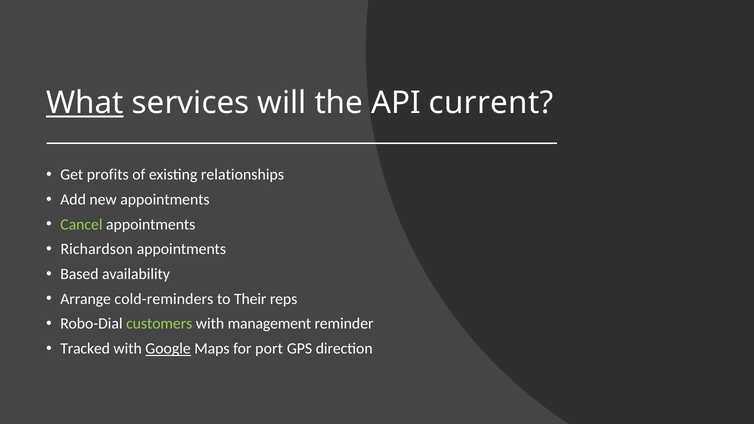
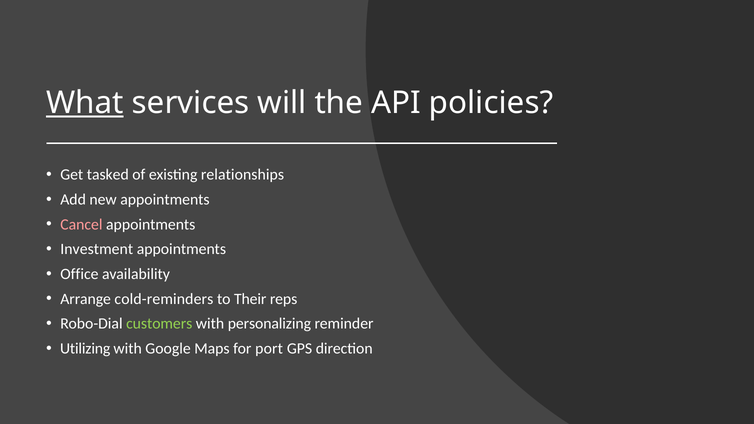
current: current -> policies
profits: profits -> tasked
Cancel colour: light green -> pink
Richardson: Richardson -> Investment
Based: Based -> Office
management: management -> personalizing
Tracked: Tracked -> Utilizing
Google underline: present -> none
